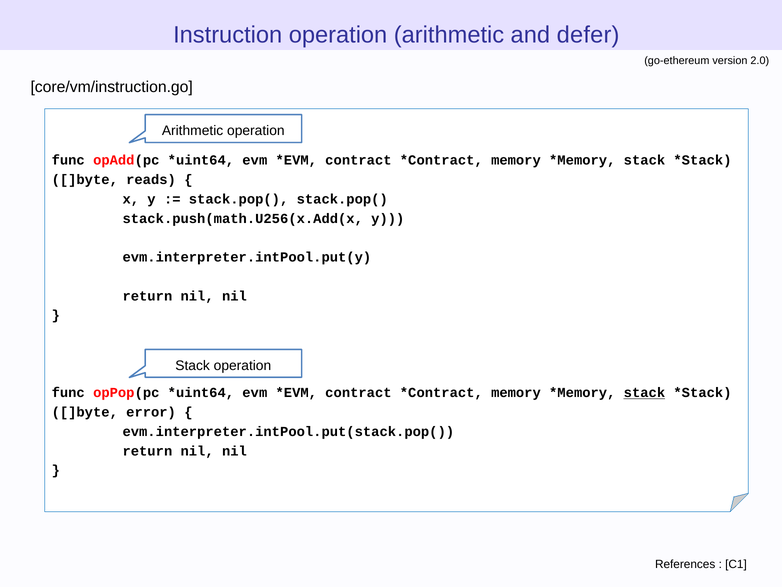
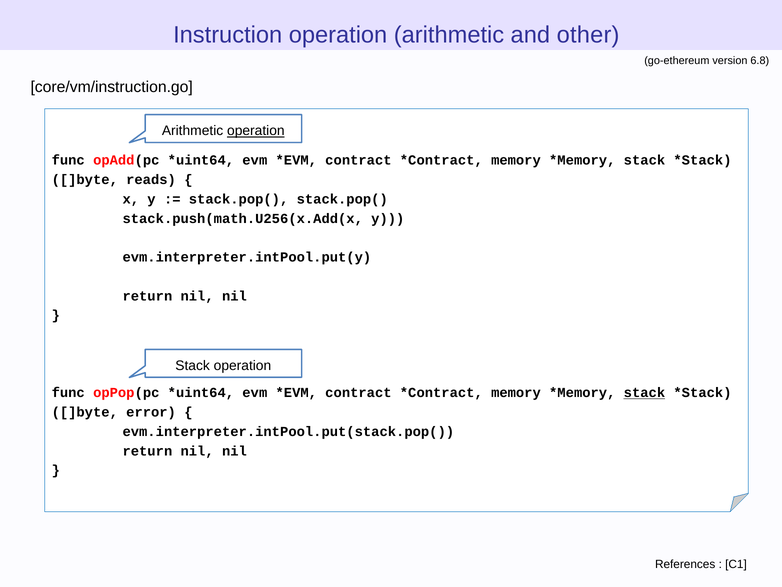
defer: defer -> other
2.0: 2.0 -> 6.8
operation at (256, 131) underline: none -> present
